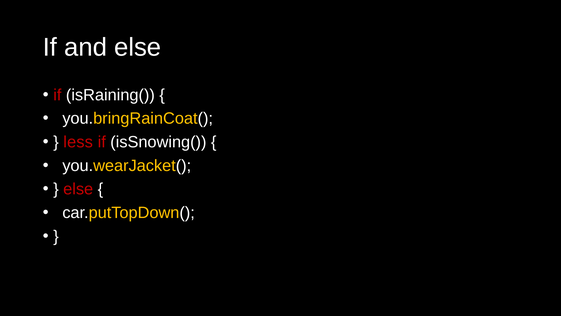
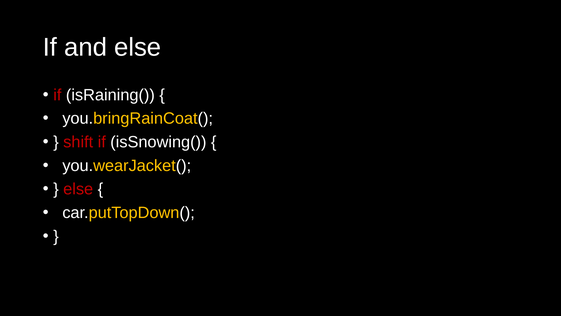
less: less -> shift
